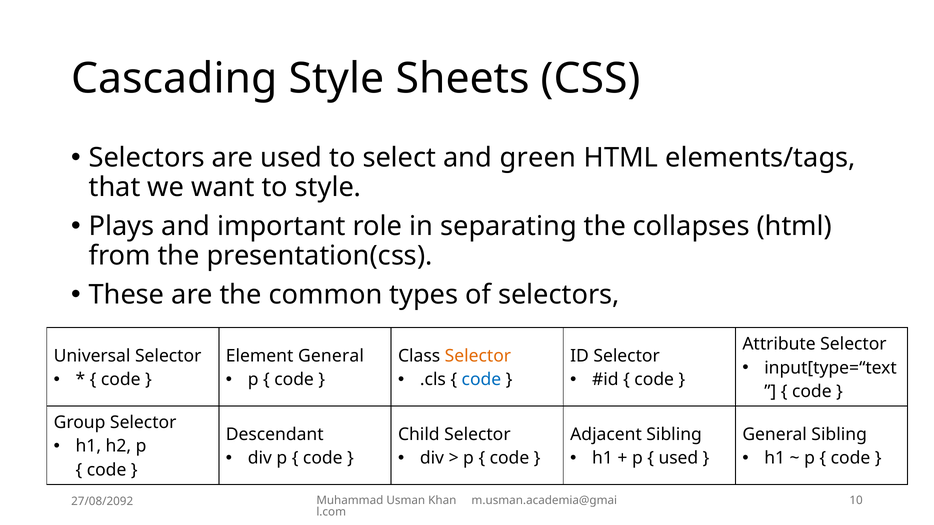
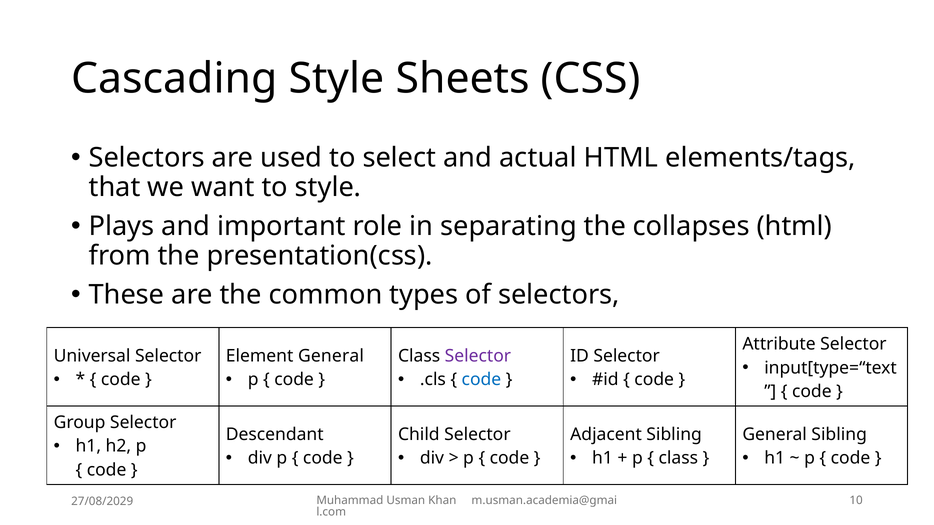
green: green -> actual
Selector at (478, 356) colour: orange -> purple
used at (678, 458): used -> class
27/08/2092: 27/08/2092 -> 27/08/2029
